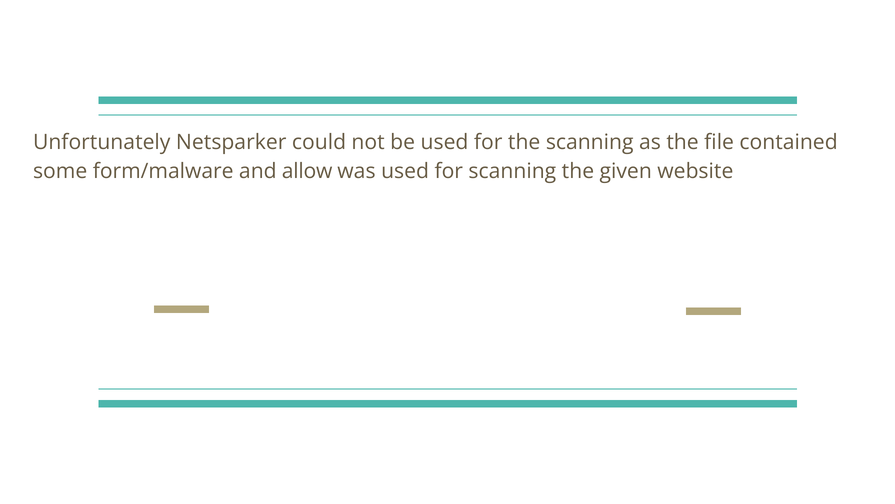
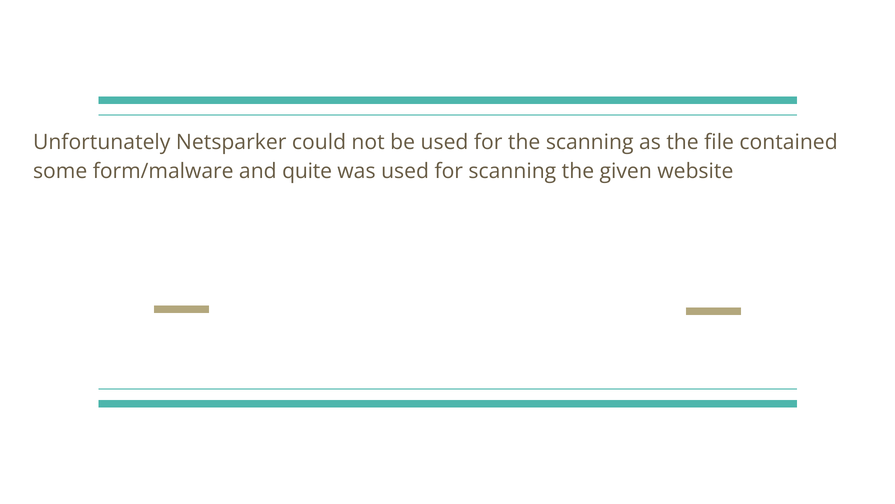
allow: allow -> quite
